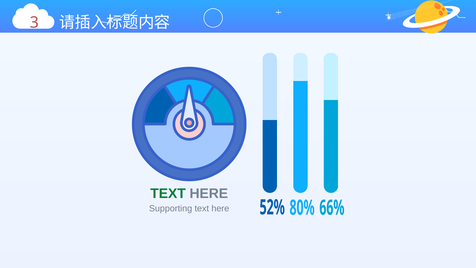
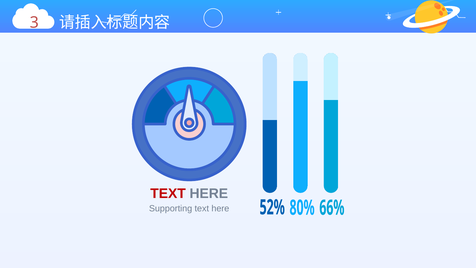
TEXT at (168, 193) colour: green -> red
